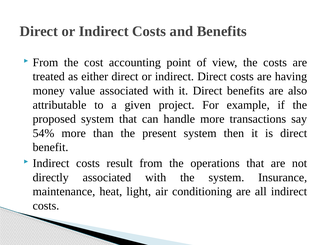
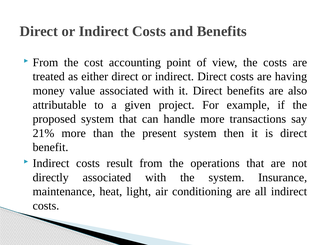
54%: 54% -> 21%
